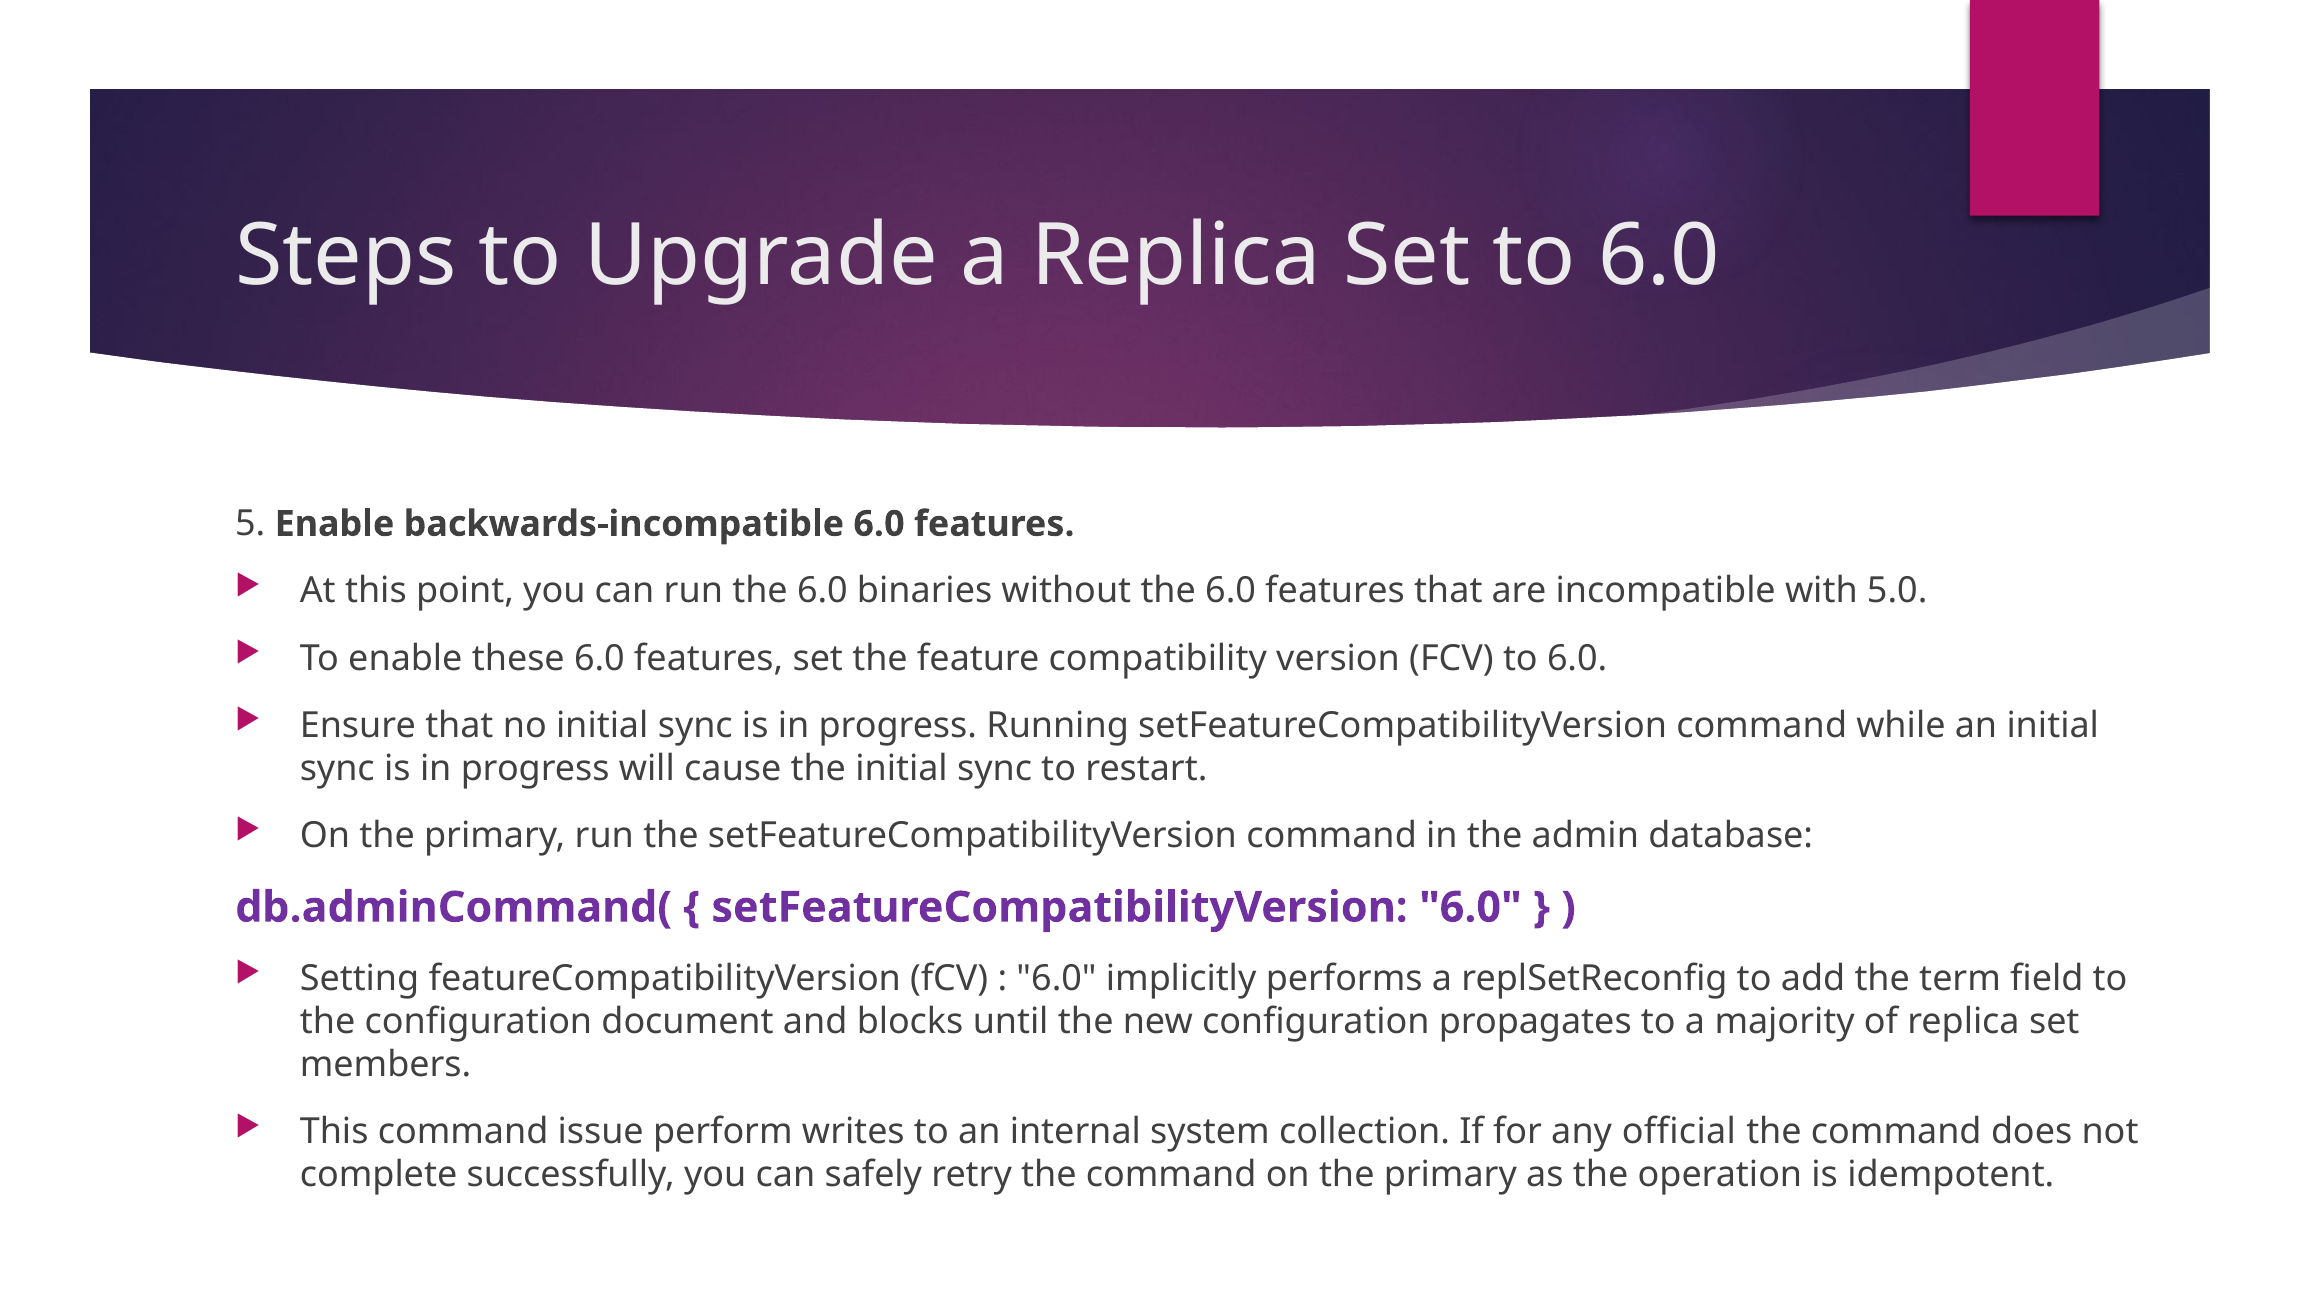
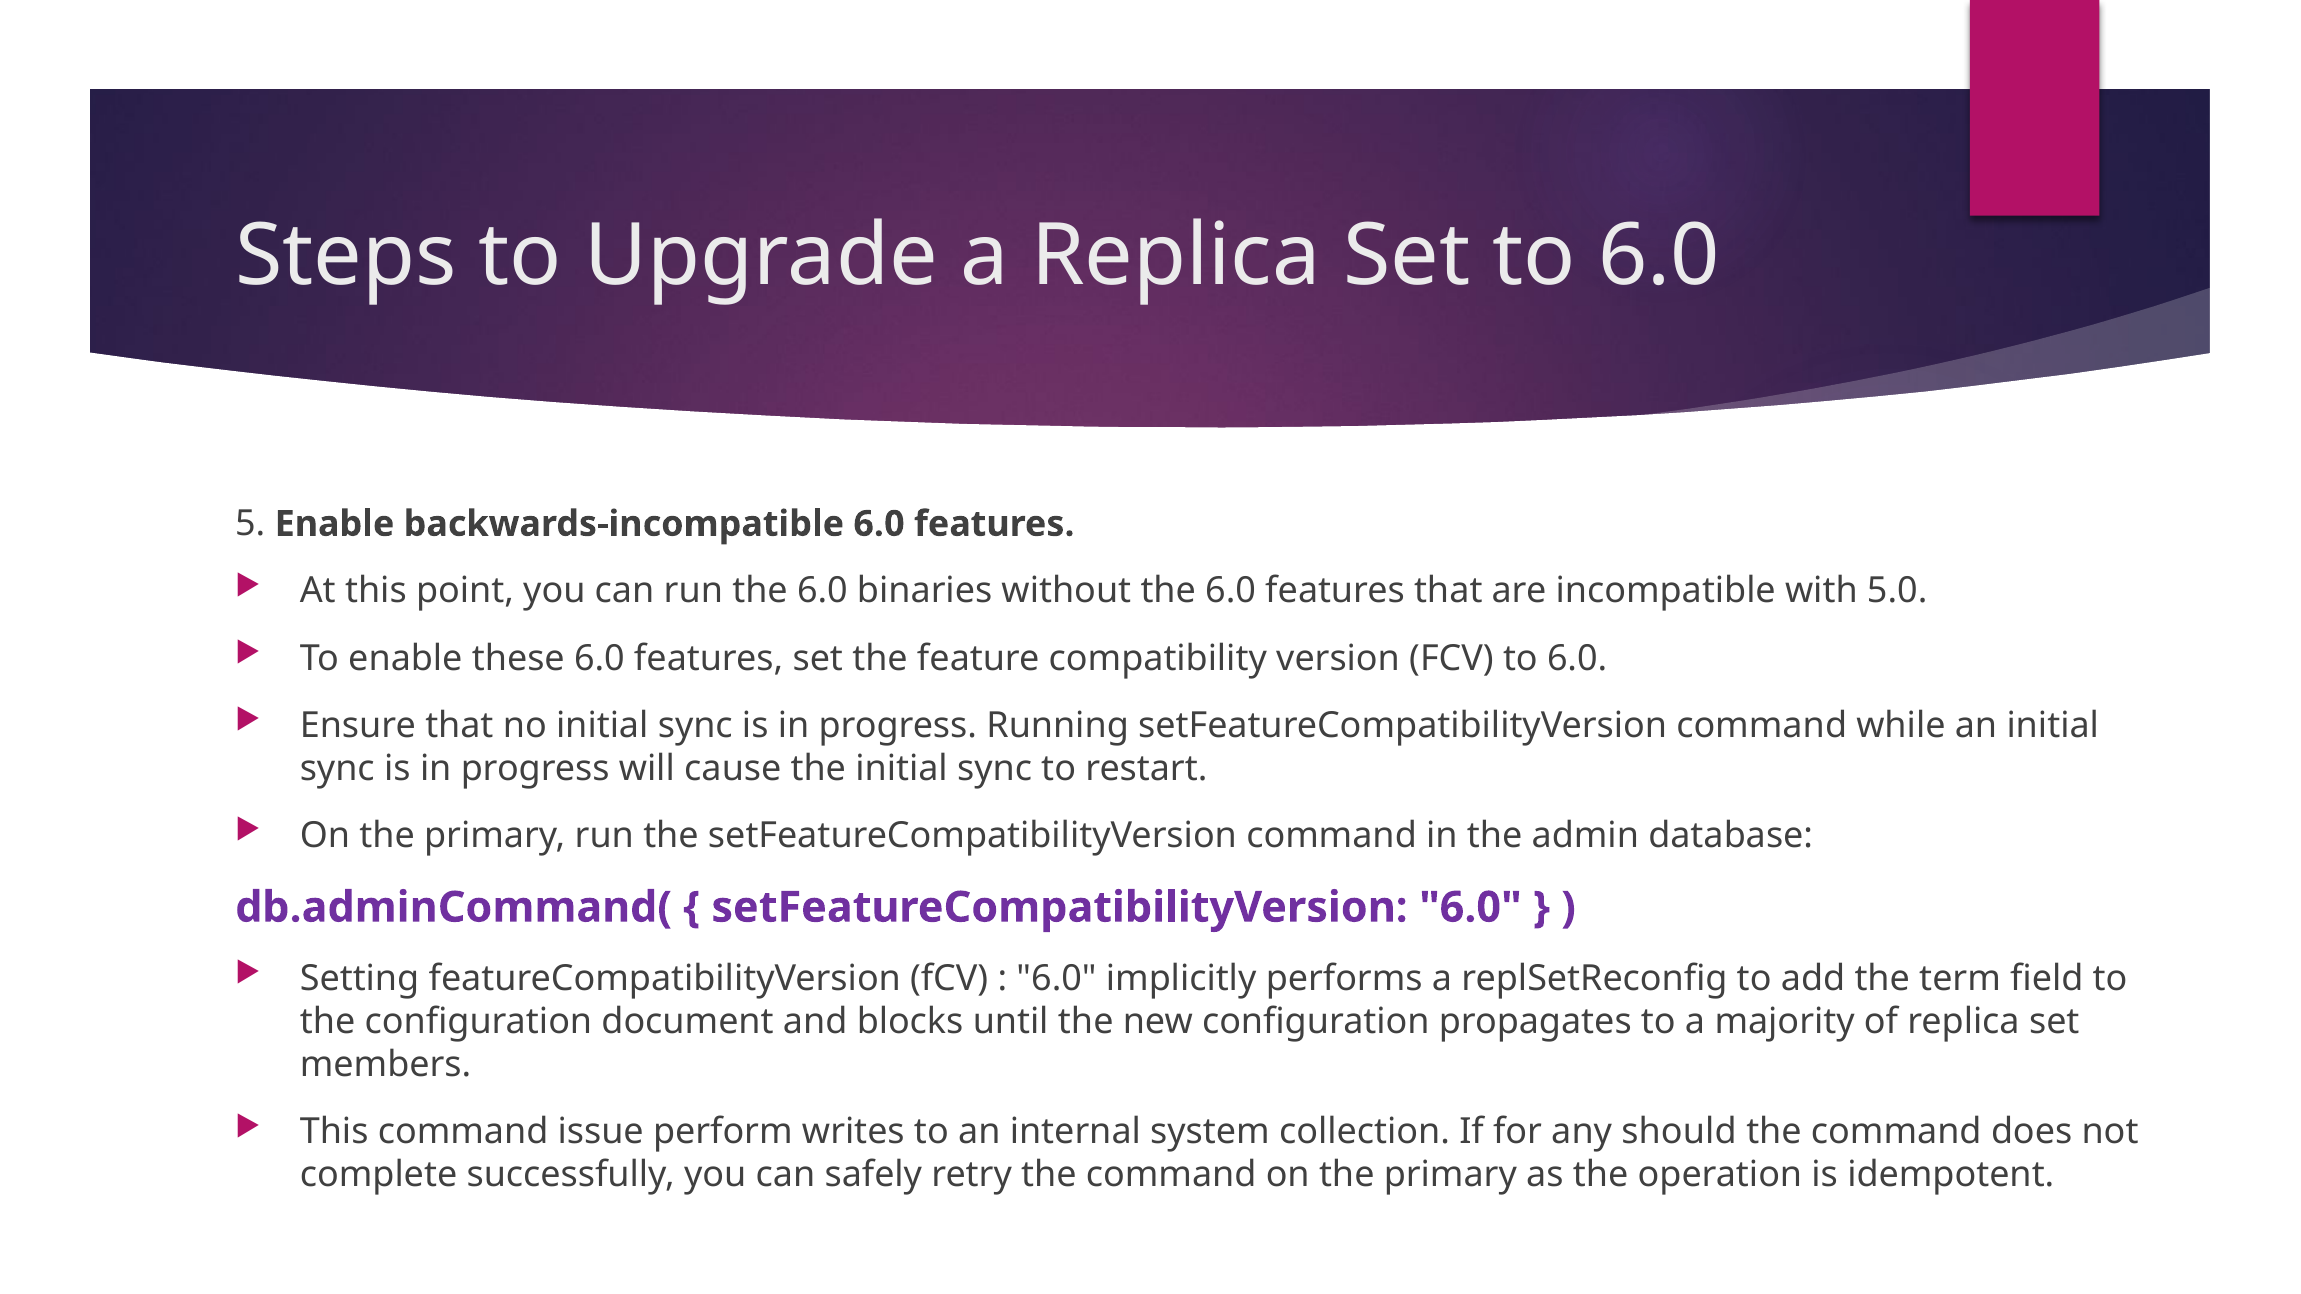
official: official -> should
